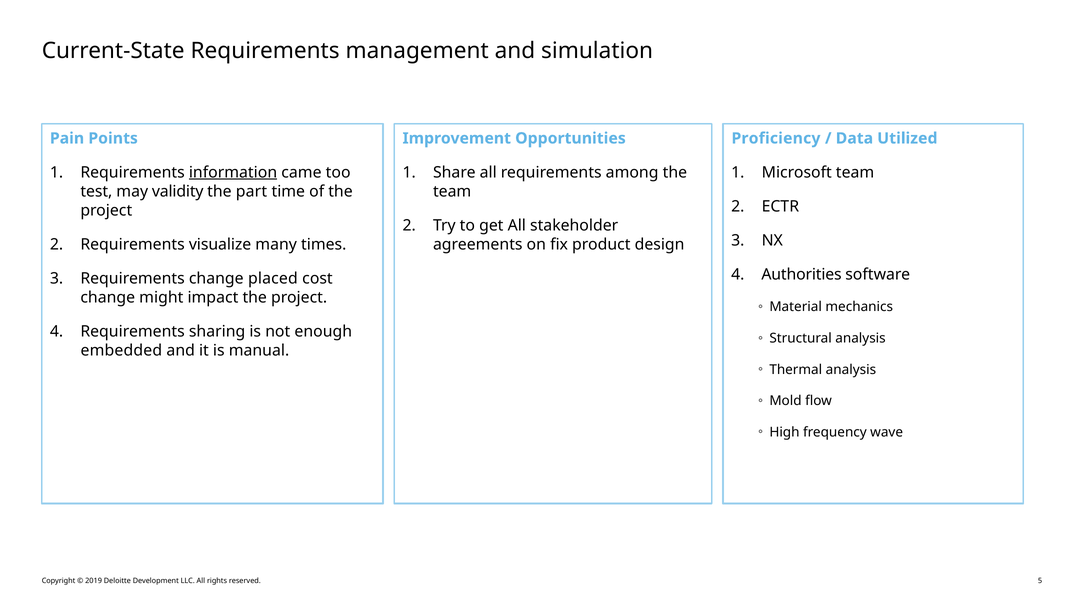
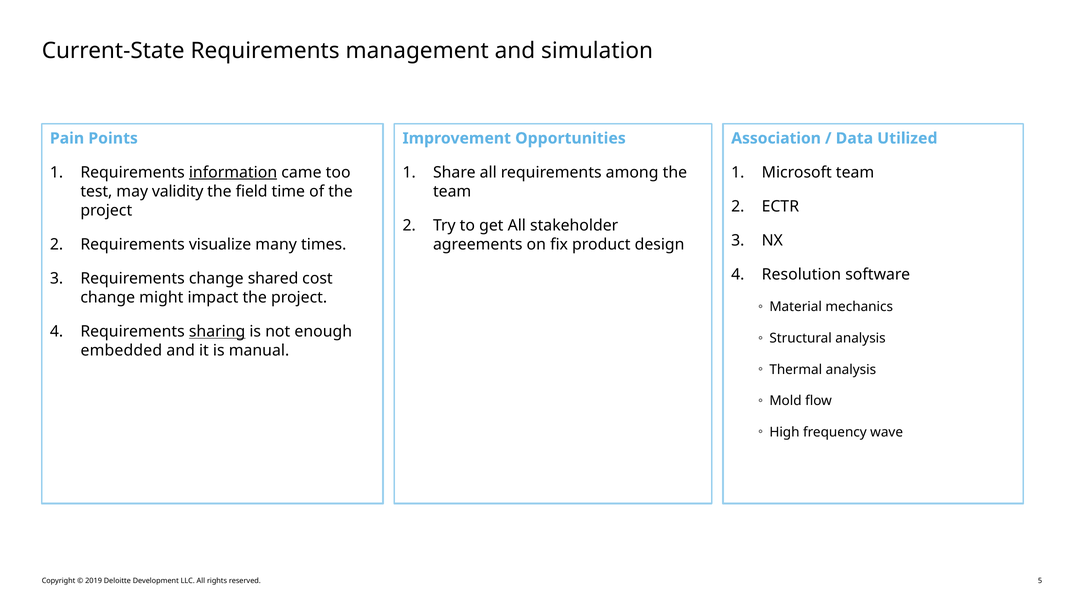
Proficiency: Proficiency -> Association
part: part -> field
Authorities: Authorities -> Resolution
placed: placed -> shared
sharing underline: none -> present
